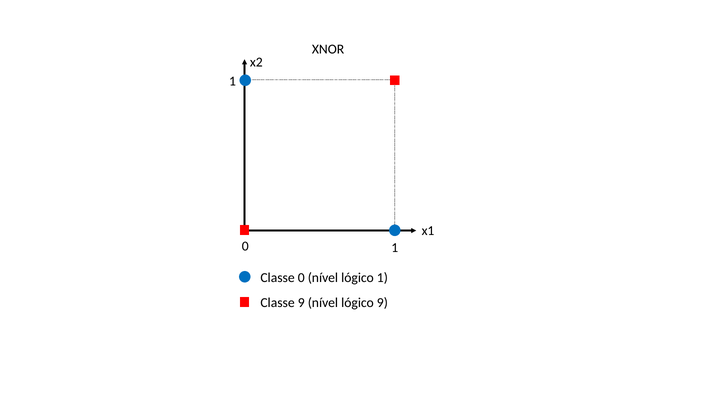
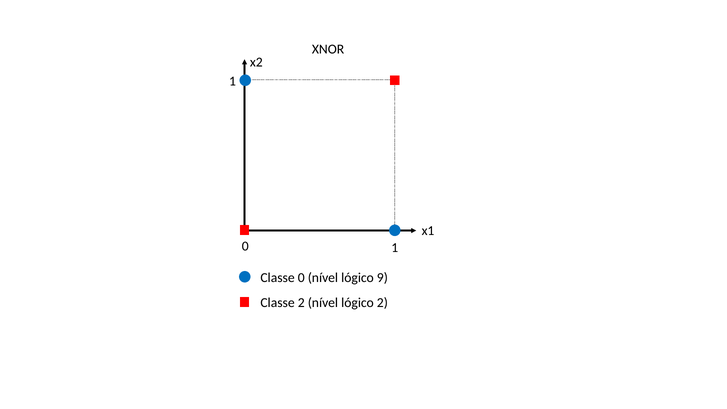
lógico 1: 1 -> 9
Classe 9: 9 -> 2
lógico 9: 9 -> 2
